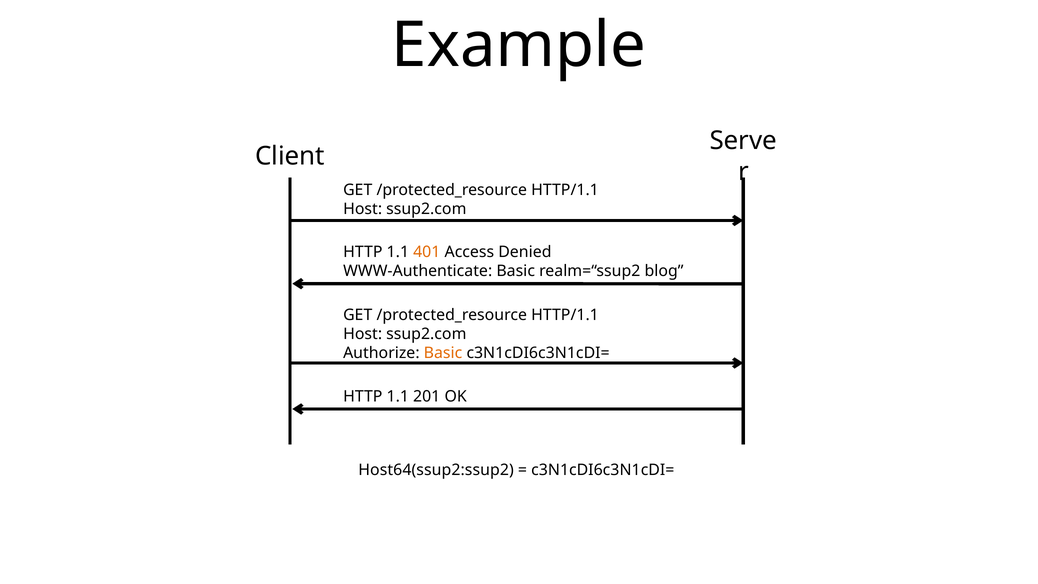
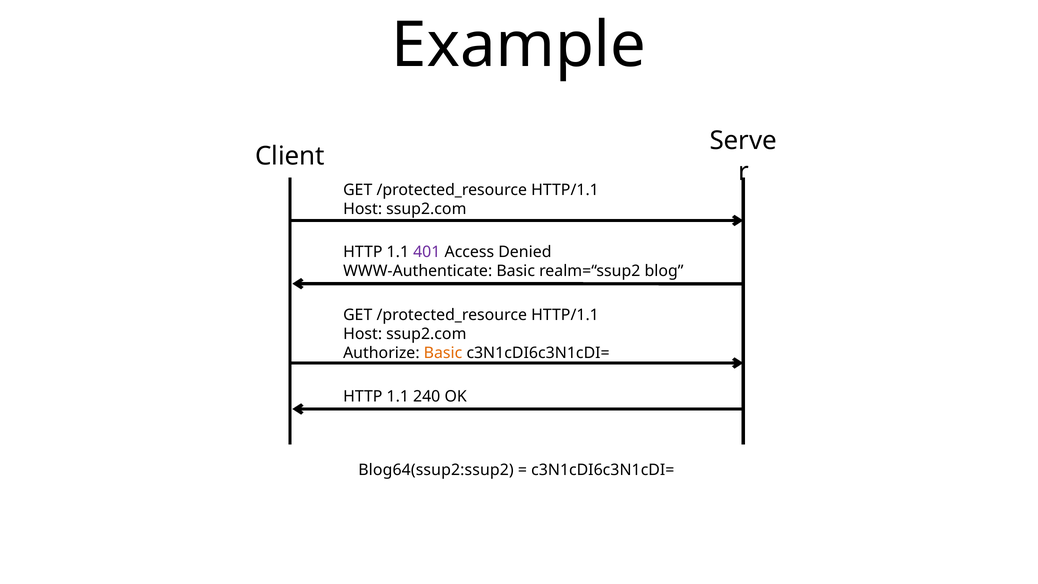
401 colour: orange -> purple
201: 201 -> 240
Host64(ssup2:ssup2: Host64(ssup2:ssup2 -> Blog64(ssup2:ssup2
